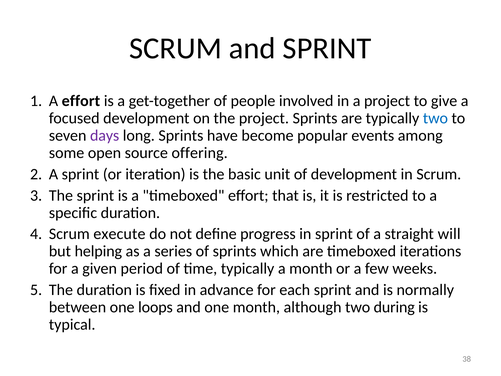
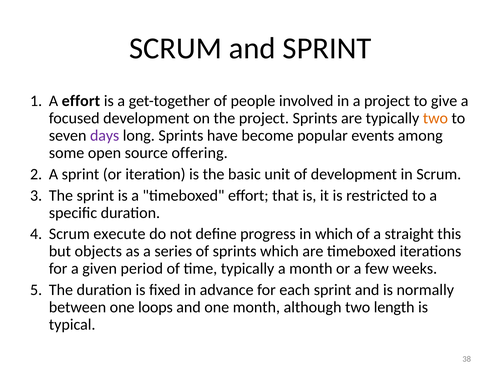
two at (435, 118) colour: blue -> orange
in sprint: sprint -> which
will: will -> this
helping: helping -> objects
during: during -> length
